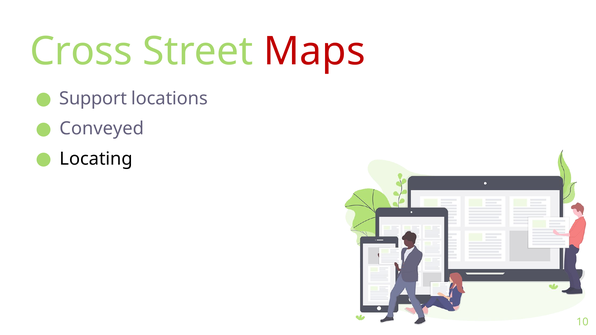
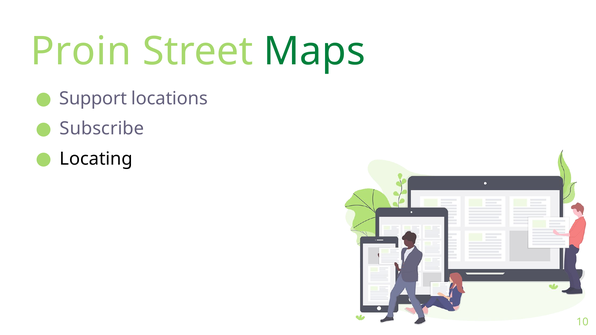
Cross: Cross -> Proin
Maps colour: red -> green
Conveyed: Conveyed -> Subscribe
